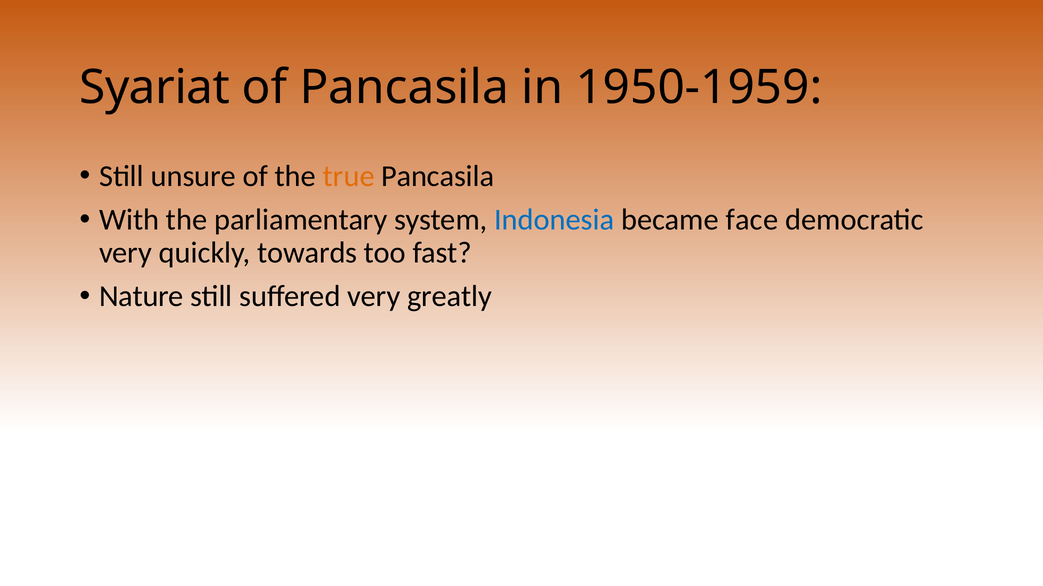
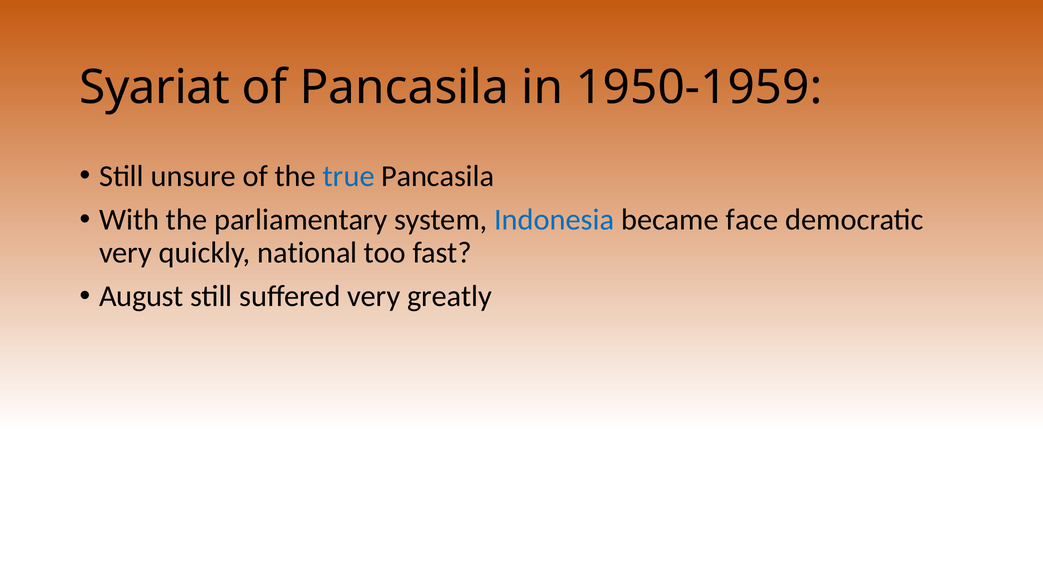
true colour: orange -> blue
towards: towards -> national
Nature: Nature -> August
